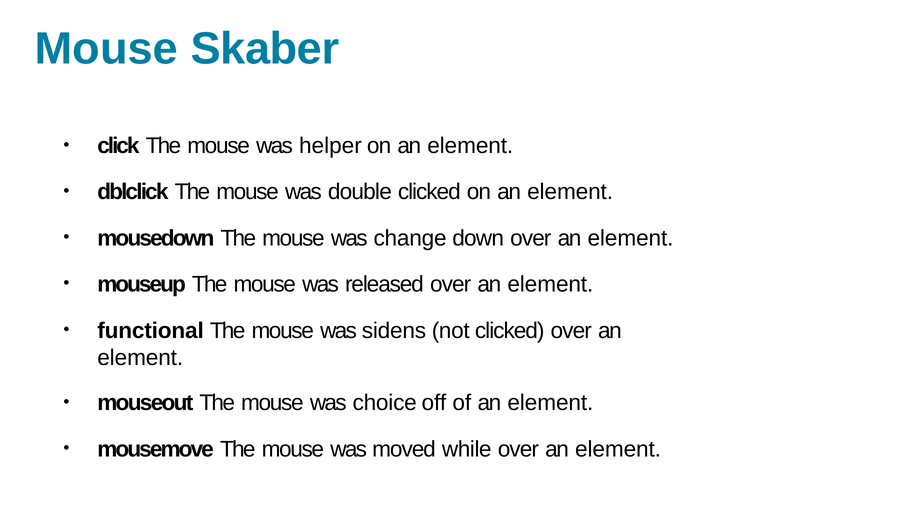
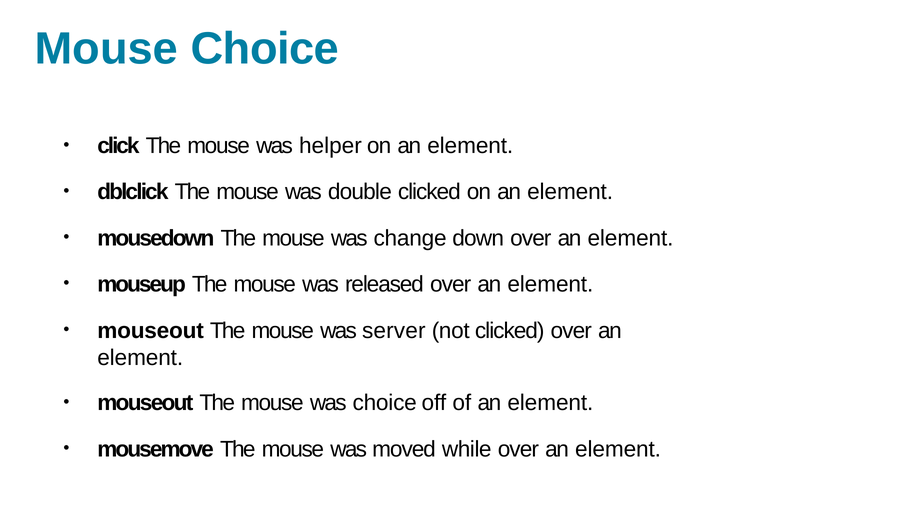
Mouse Skaber: Skaber -> Choice
functional at (151, 331): functional -> mouseout
sidens: sidens -> server
